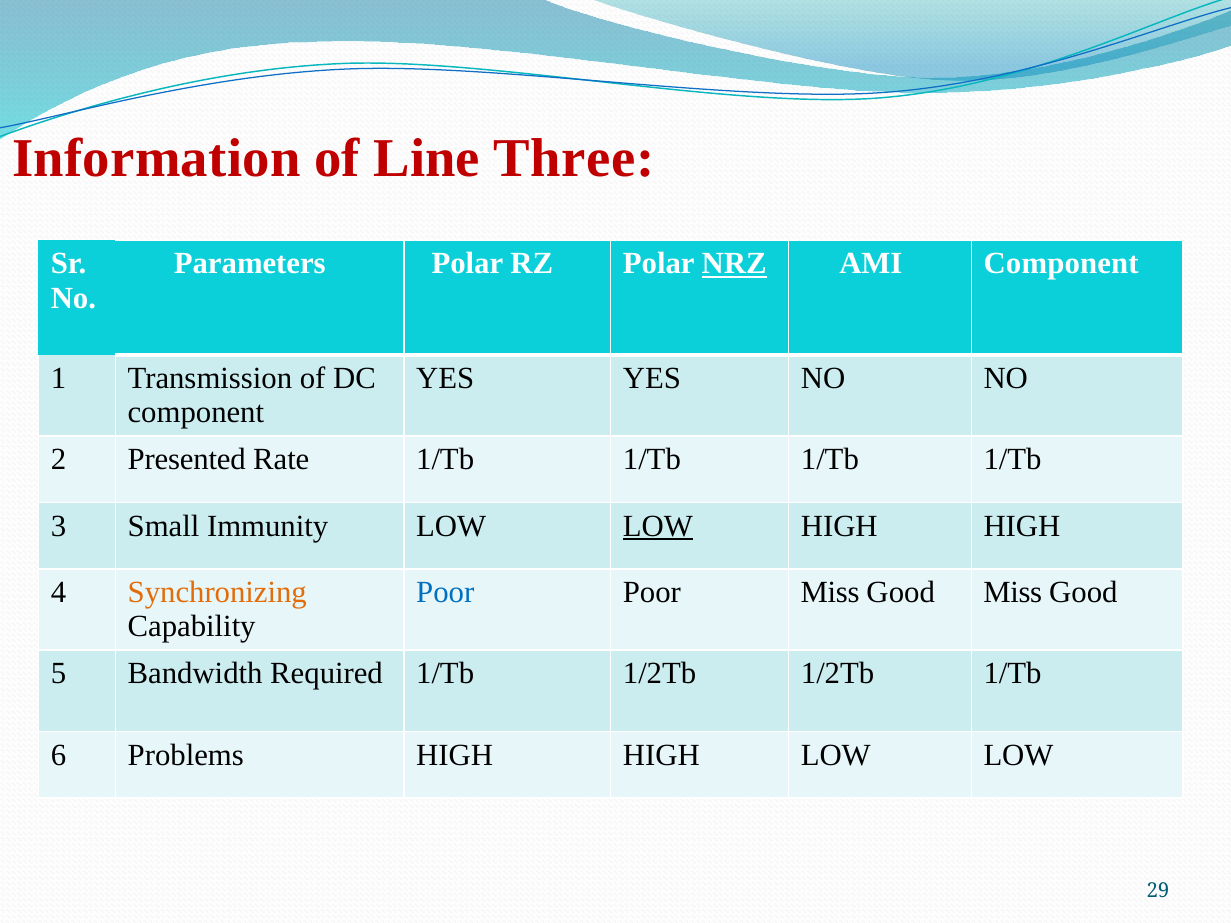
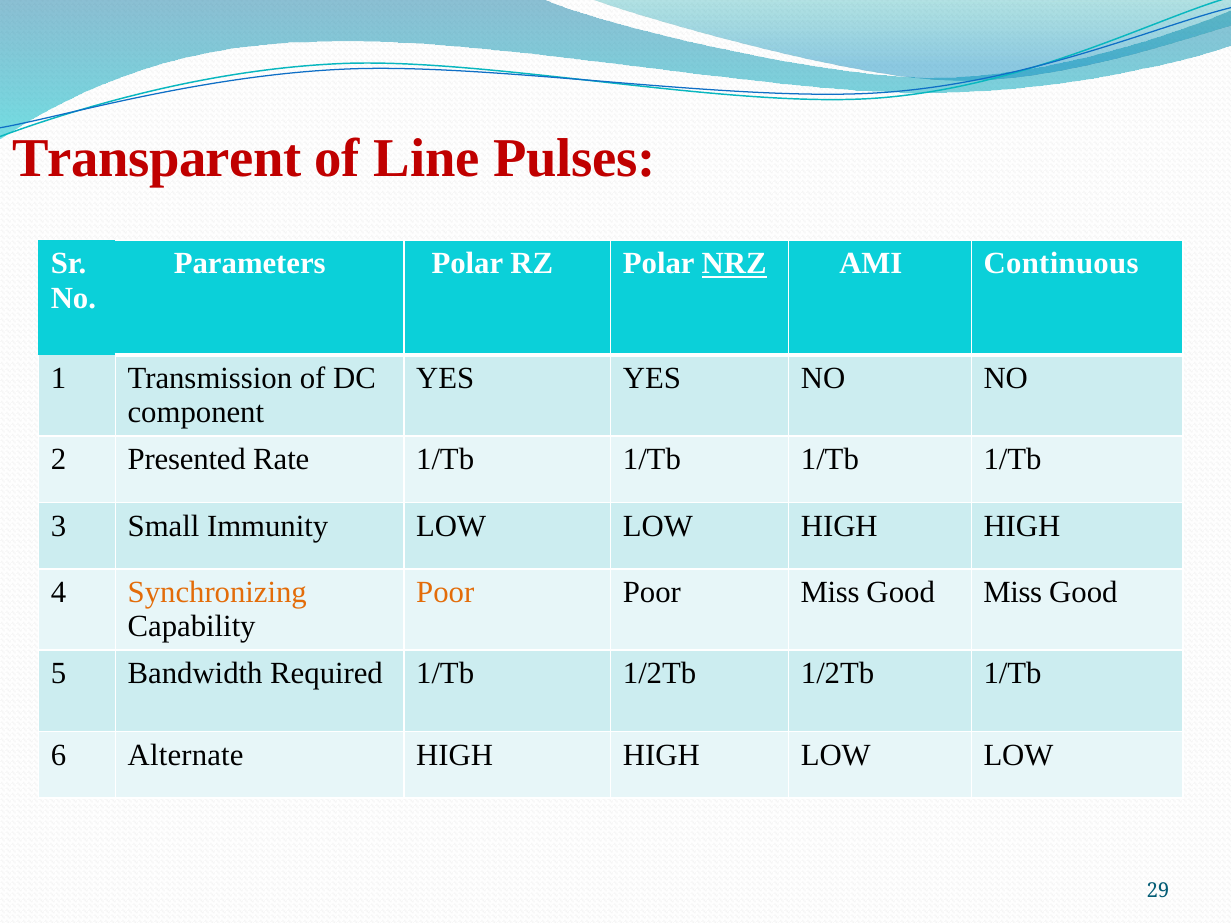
Information: Information -> Transparent
Three: Three -> Pulses
AMI Component: Component -> Continuous
LOW at (658, 526) underline: present -> none
Poor at (445, 593) colour: blue -> orange
Problems: Problems -> Alternate
